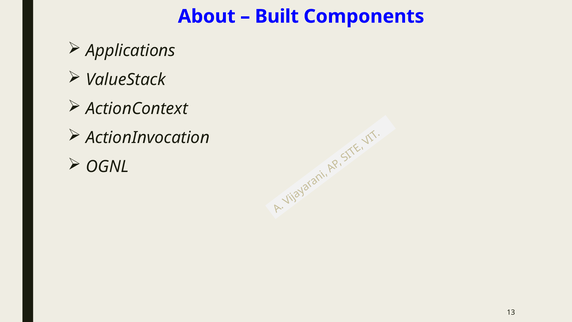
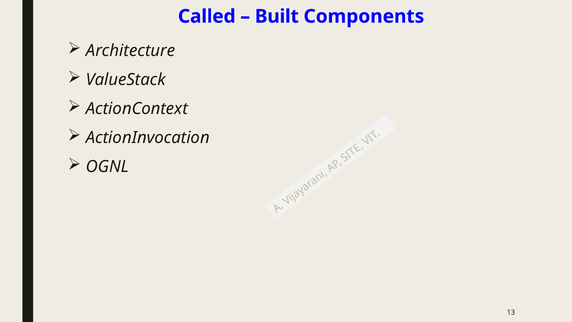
About: About -> Called
Applications: Applications -> Architecture
